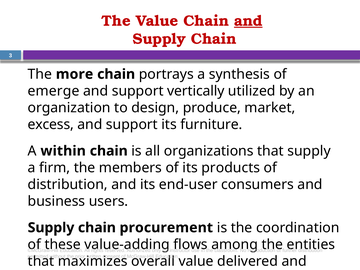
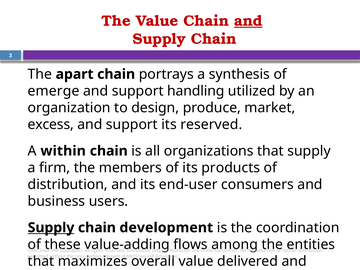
more: more -> apart
vertically: vertically -> handling
its furniture: furniture -> reserved
Supply at (51, 228) underline: none -> present
procurement: procurement -> development
